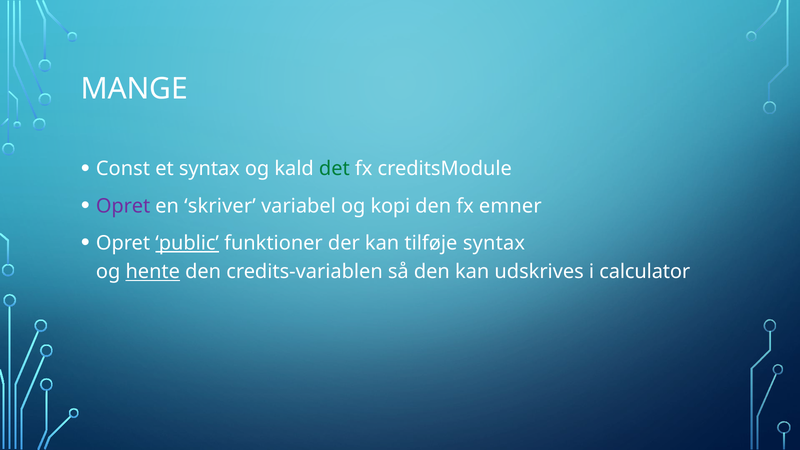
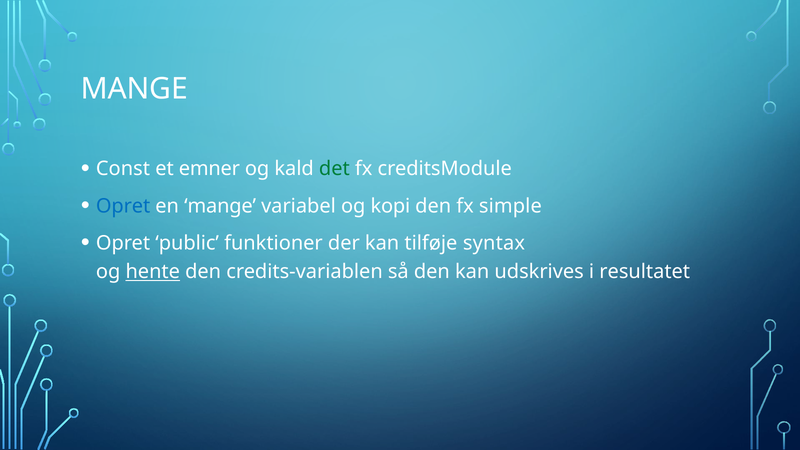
et syntax: syntax -> emner
Opret at (123, 206) colour: purple -> blue
en skriver: skriver -> mange
emner: emner -> simple
public underline: present -> none
calculator: calculator -> resultatet
